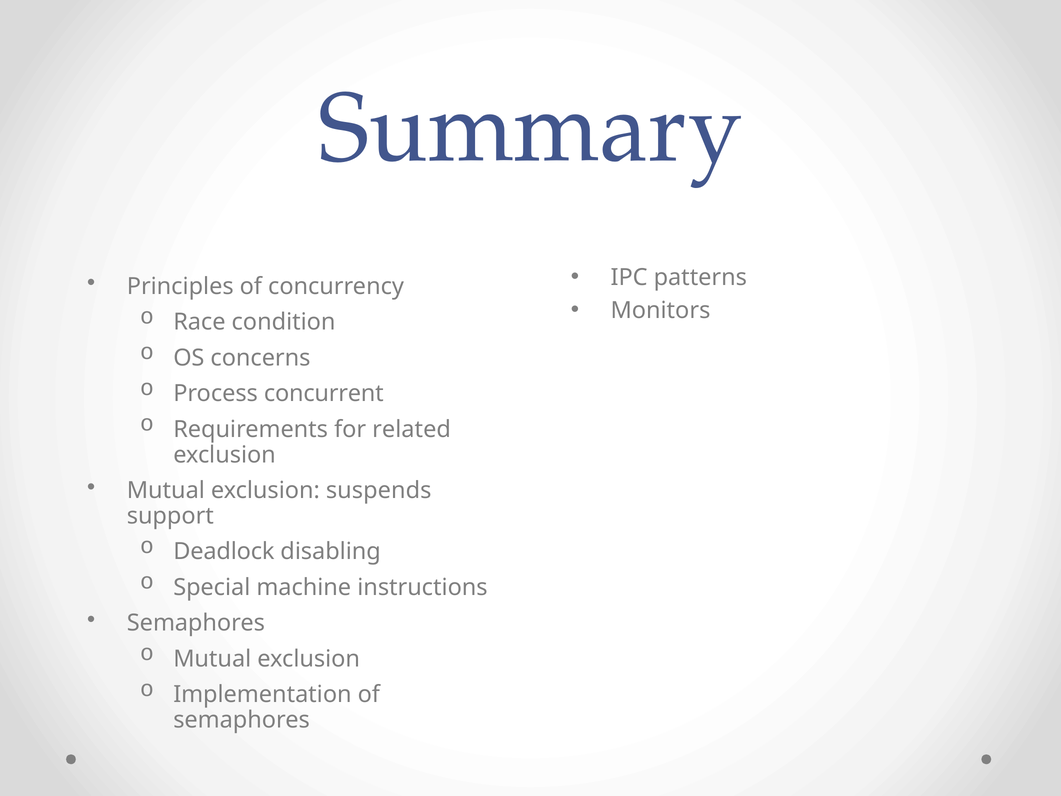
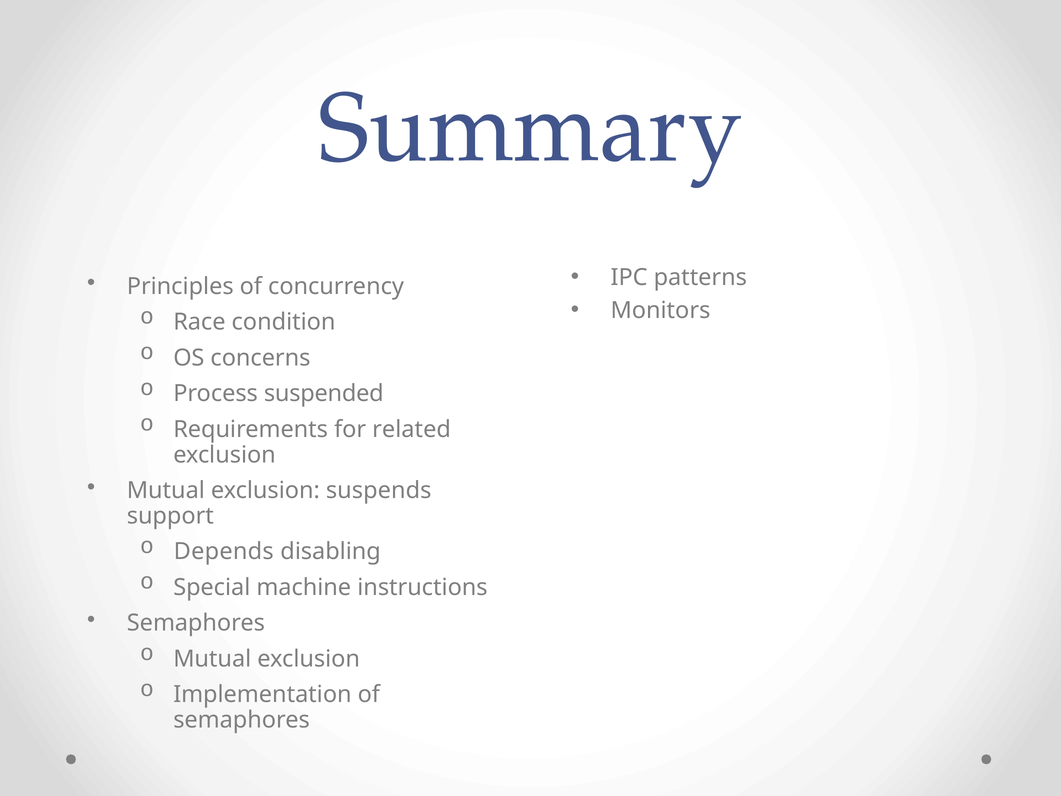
concurrent: concurrent -> suspended
Deadlock: Deadlock -> Depends
